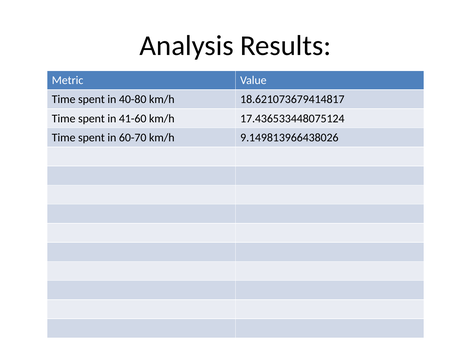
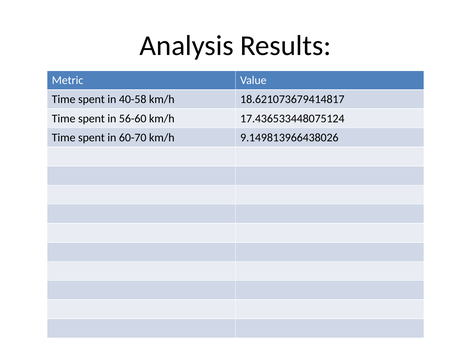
40-80: 40-80 -> 40-58
41-60: 41-60 -> 56-60
